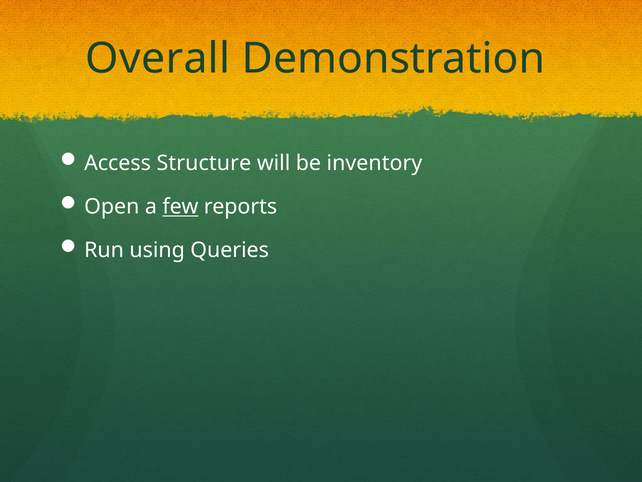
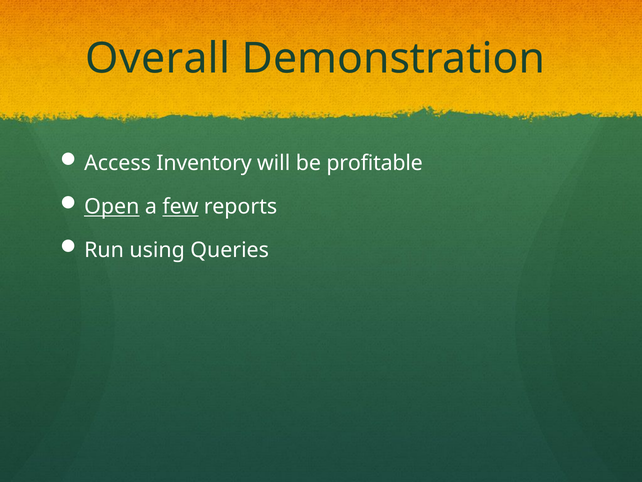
Structure: Structure -> Inventory
inventory: inventory -> profitable
Open underline: none -> present
